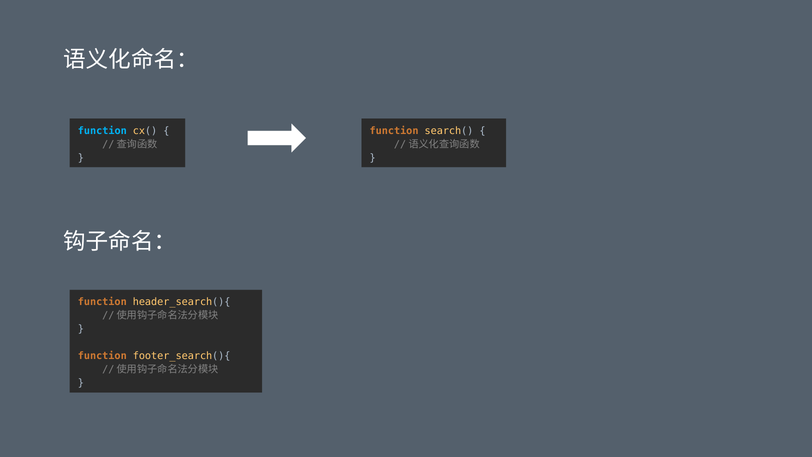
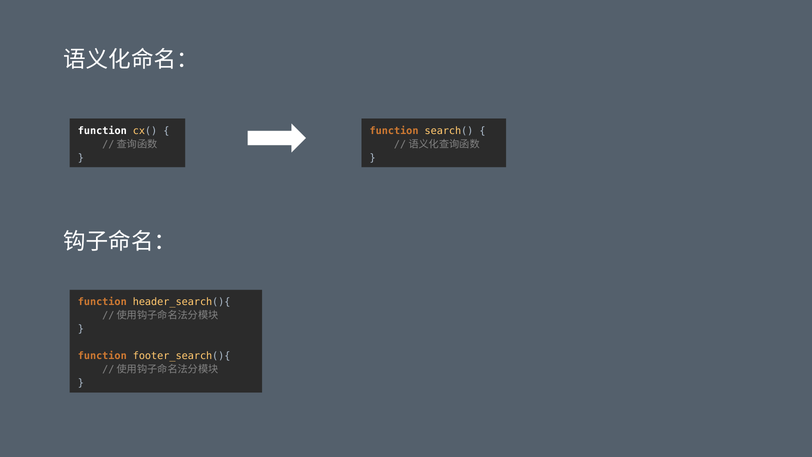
function at (102, 131) colour: light blue -> white
